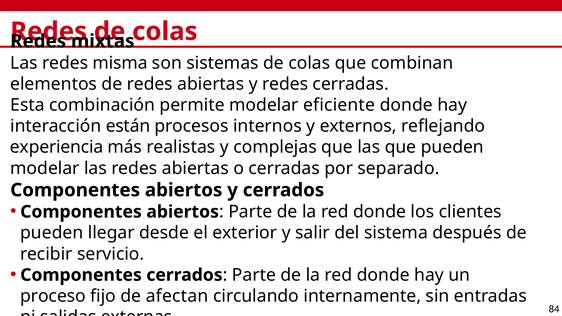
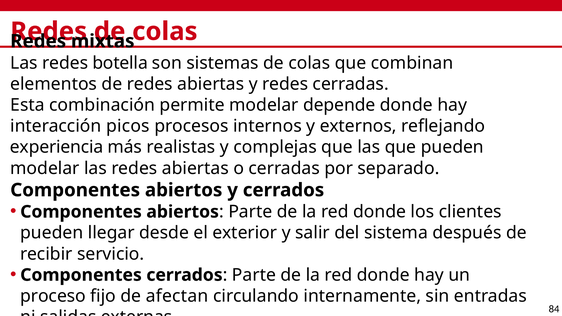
misma: misma -> botella
eficiente: eficiente -> depende
están: están -> picos
